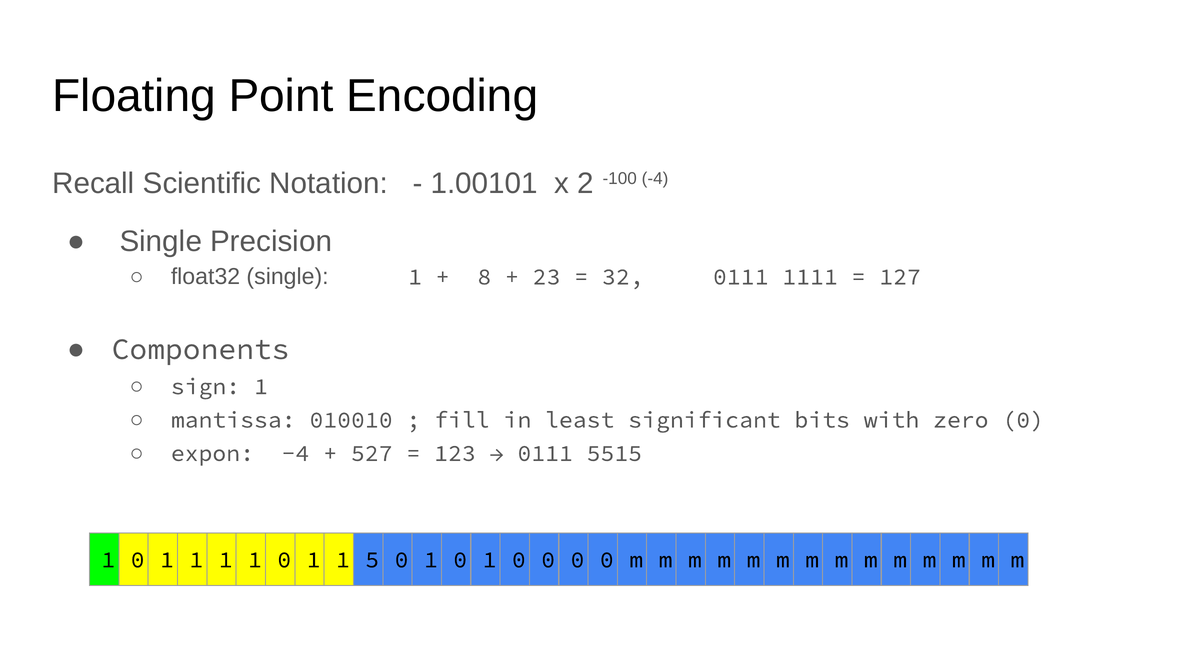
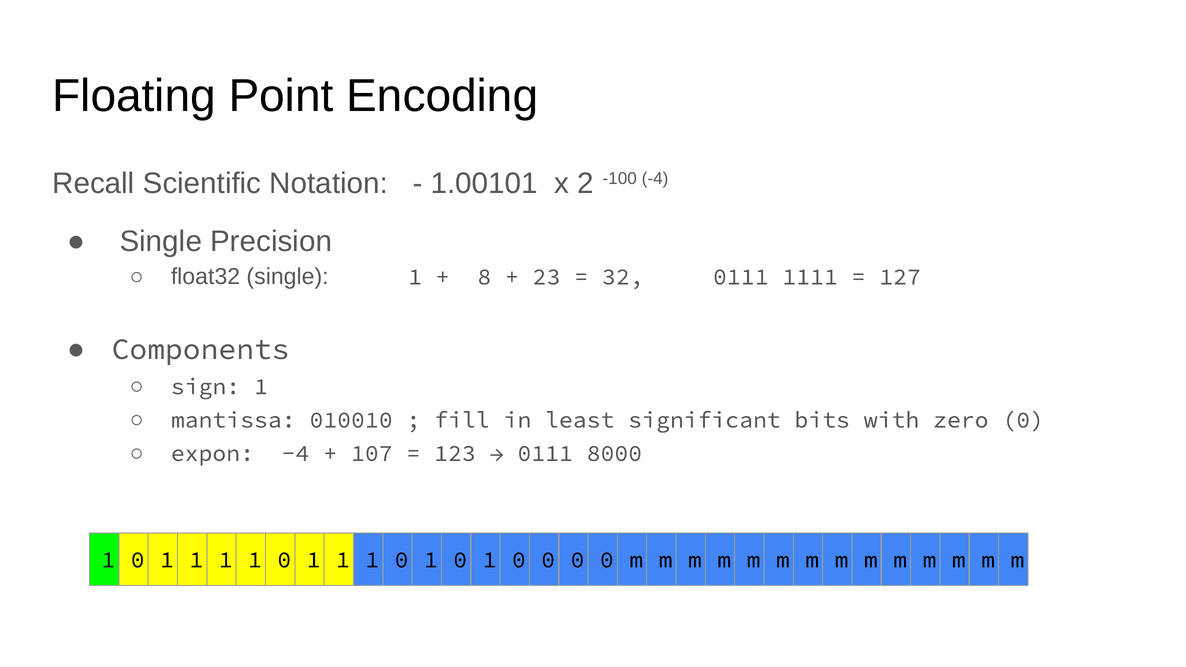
527: 527 -> 107
5515: 5515 -> 8000
5 at (372, 560): 5 -> 1
